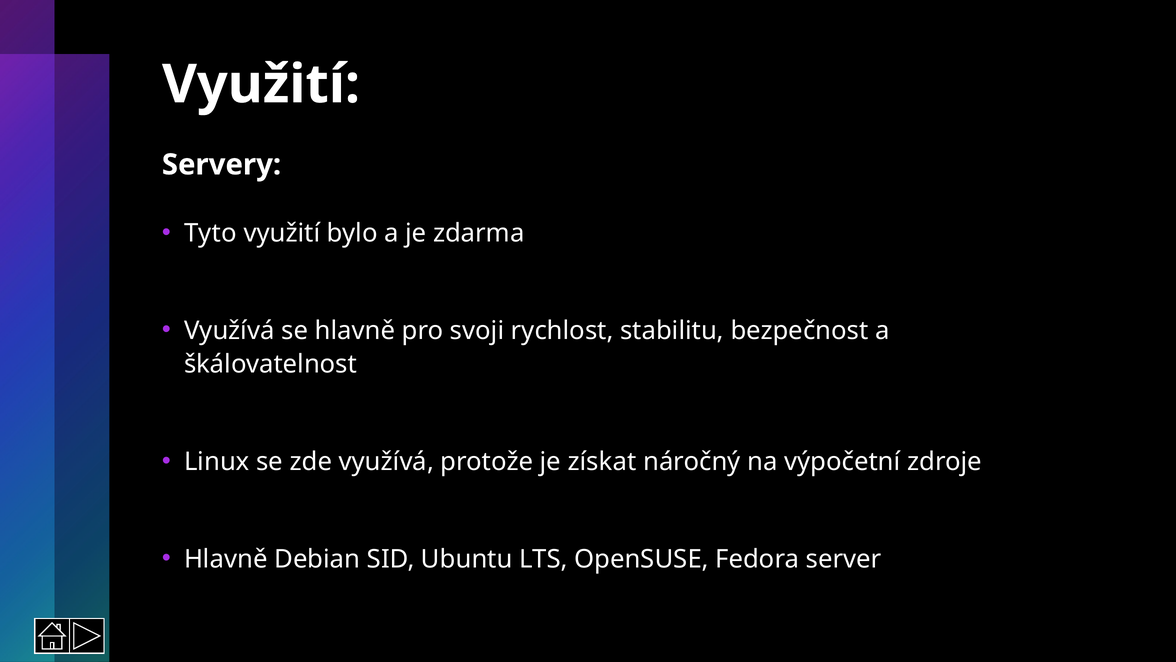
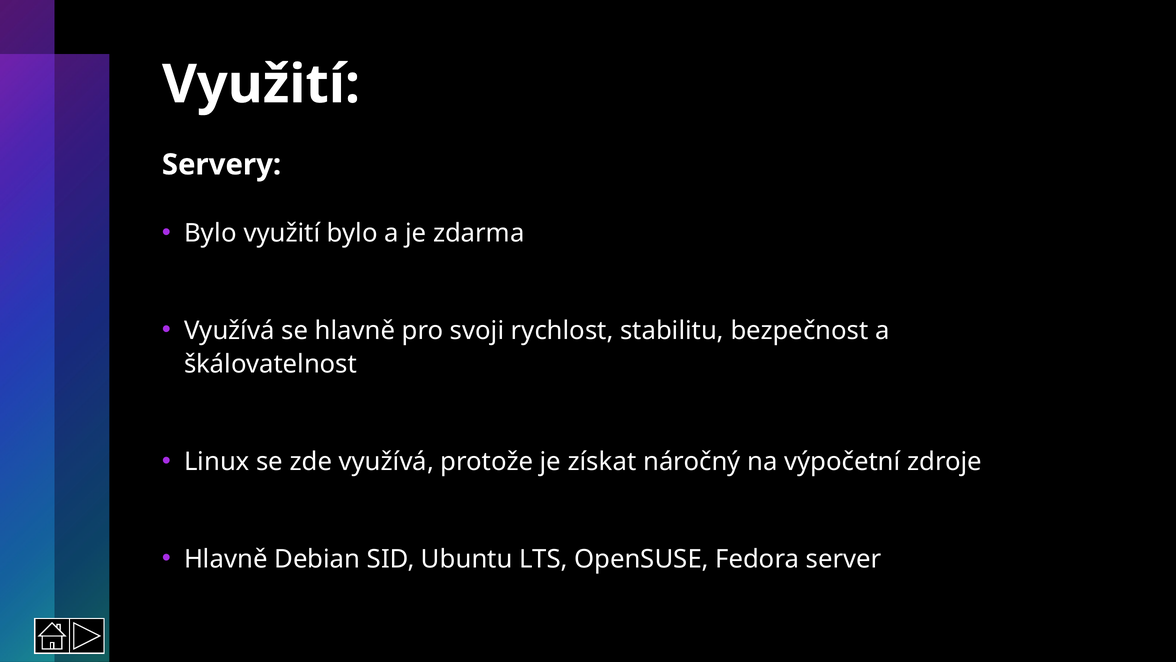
Tyto at (210, 233): Tyto -> Bylo
